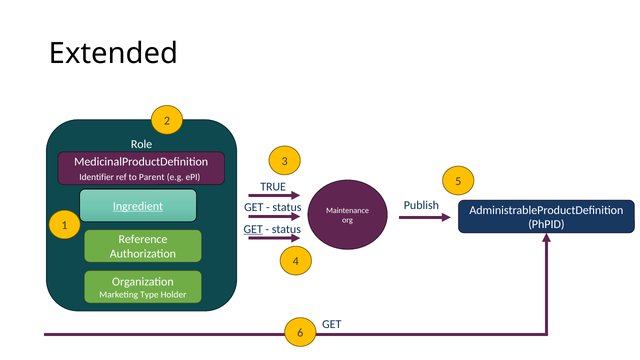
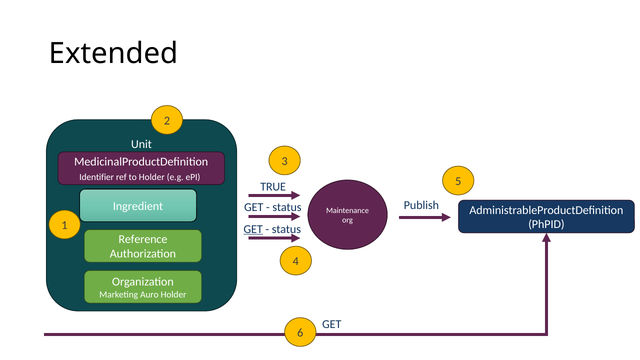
Role: Role -> Unit
to Parent: Parent -> Holder
Ingredient underline: present -> none
Type: Type -> Auro
